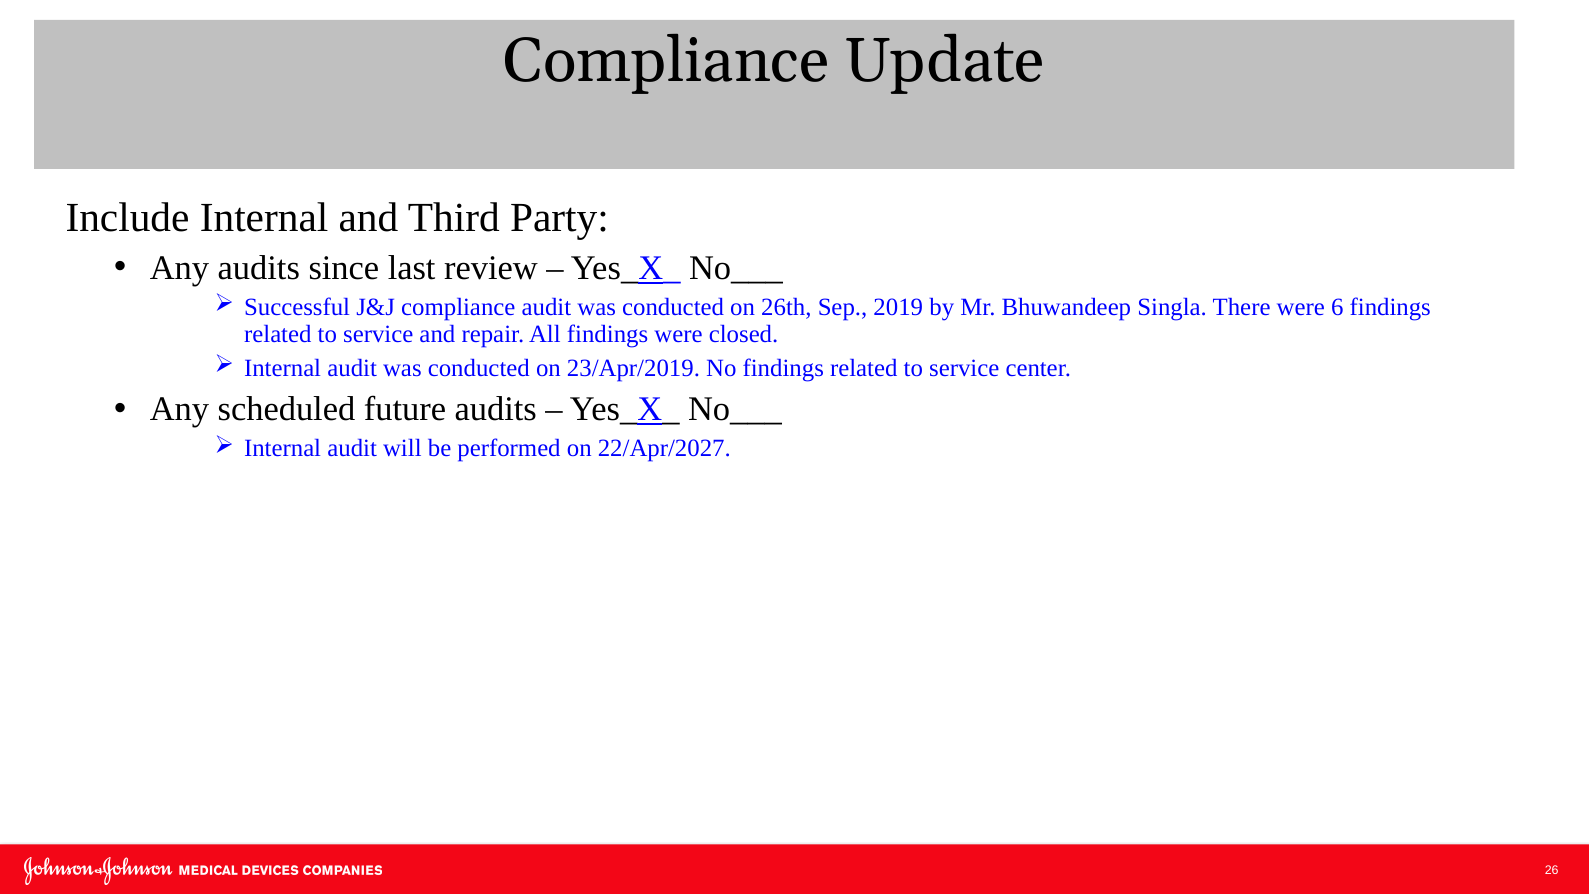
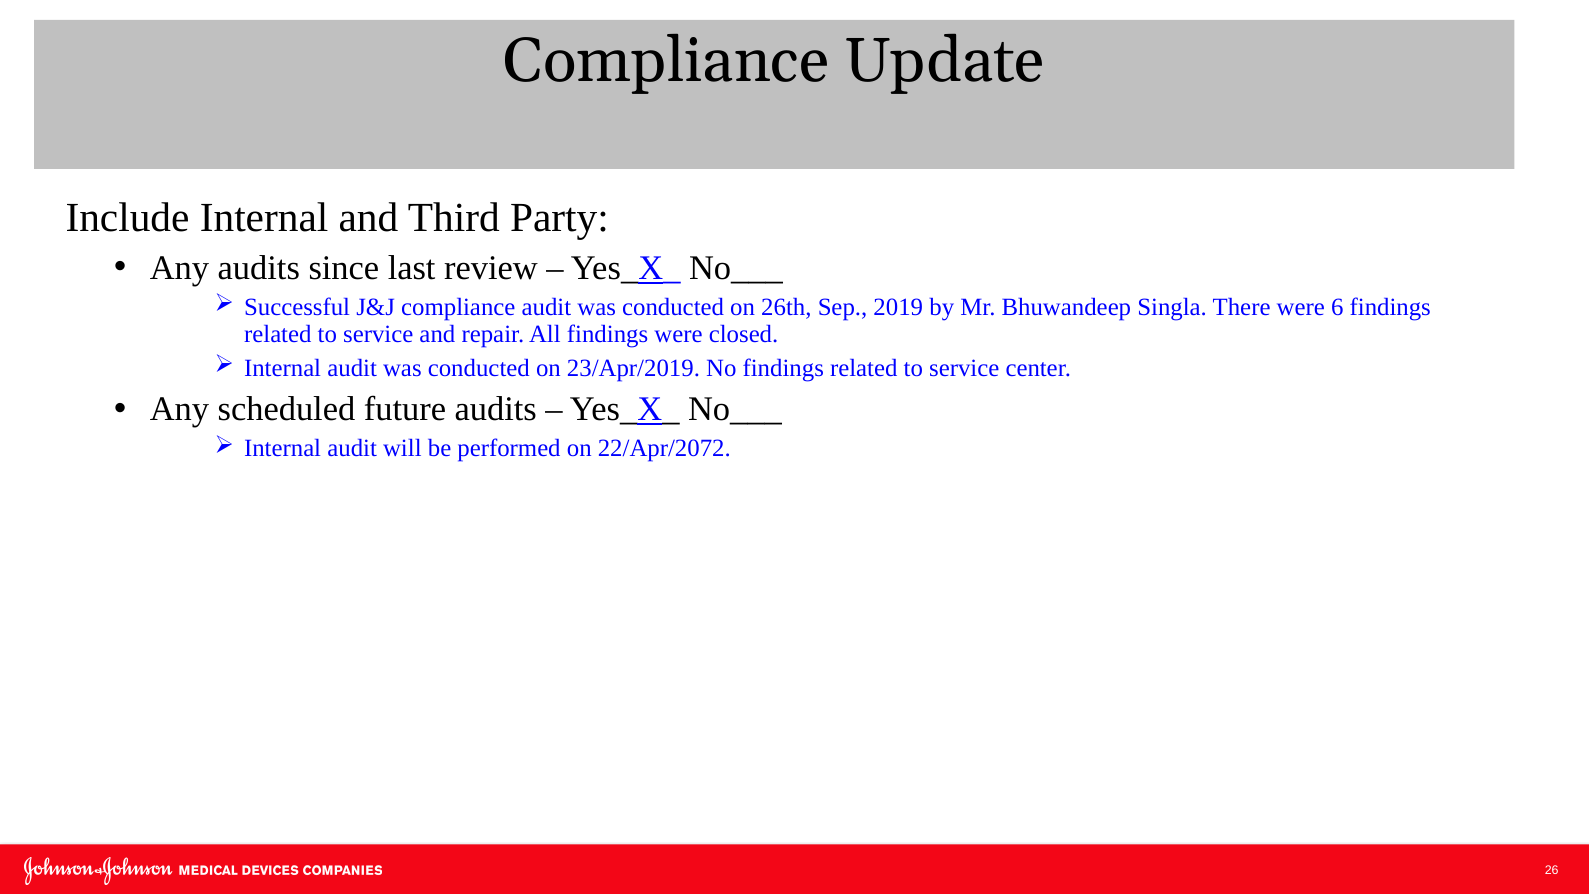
22/Apr/2027: 22/Apr/2027 -> 22/Apr/2072
